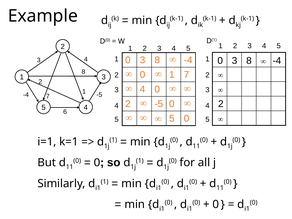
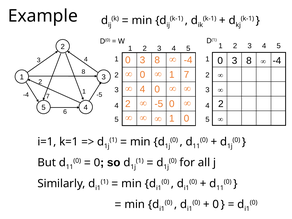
5 at (172, 119): 5 -> 1
